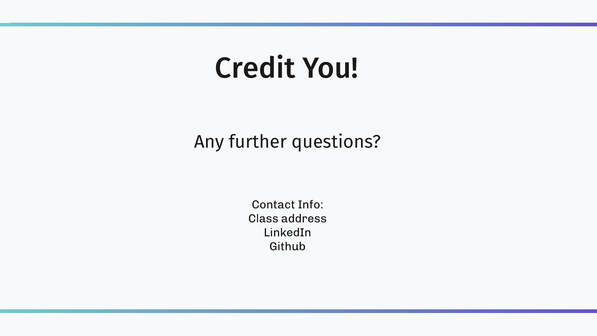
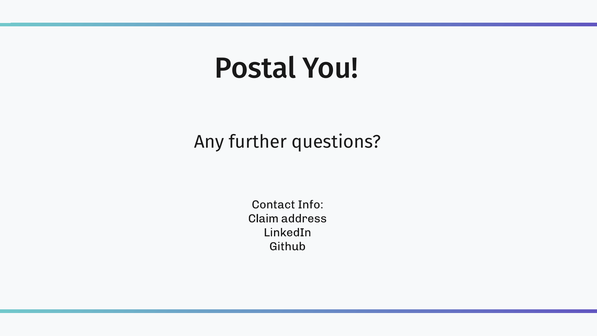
Credit: Credit -> Postal
Class: Class -> Claim
